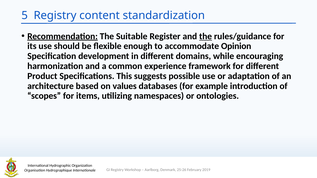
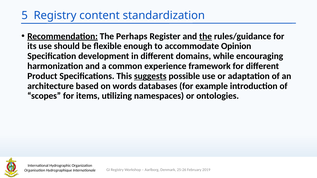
Suitable: Suitable -> Perhaps
suggests underline: none -> present
values: values -> words
